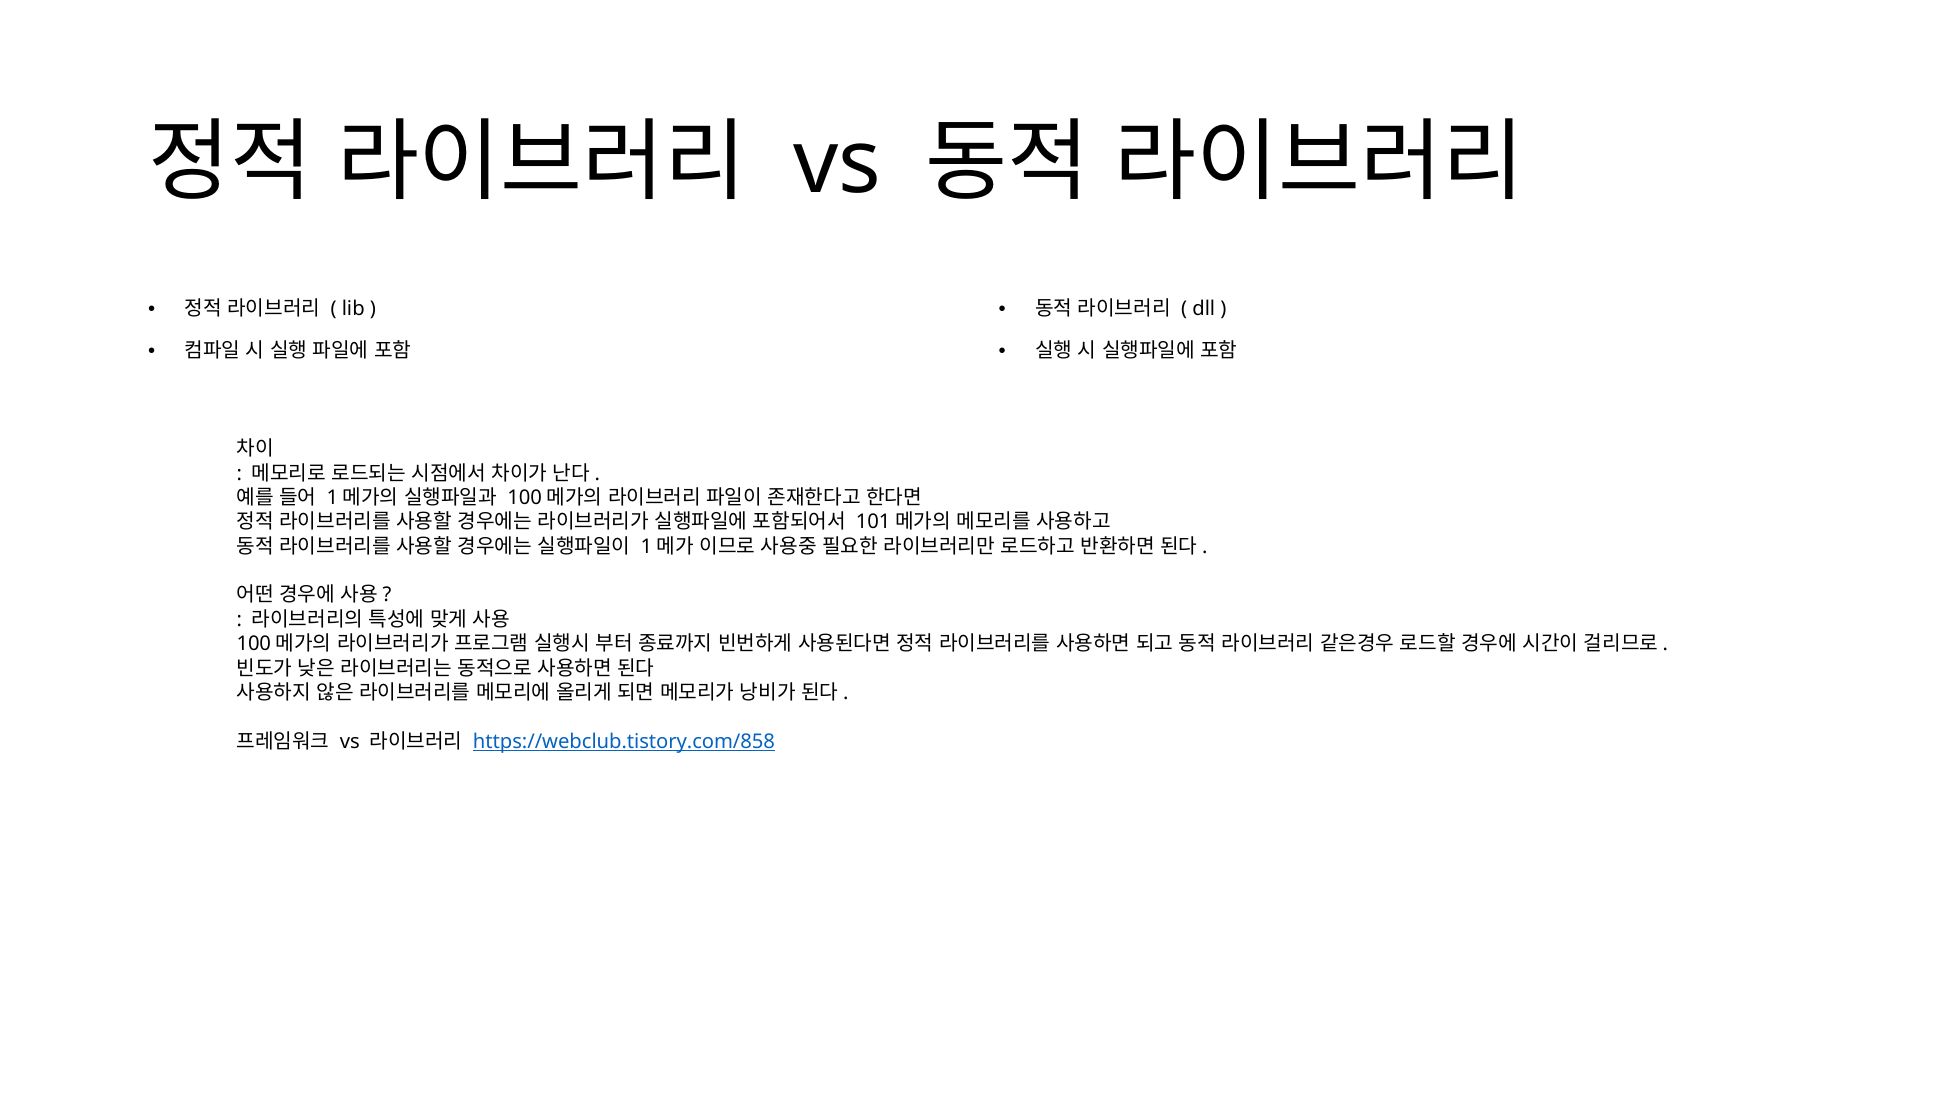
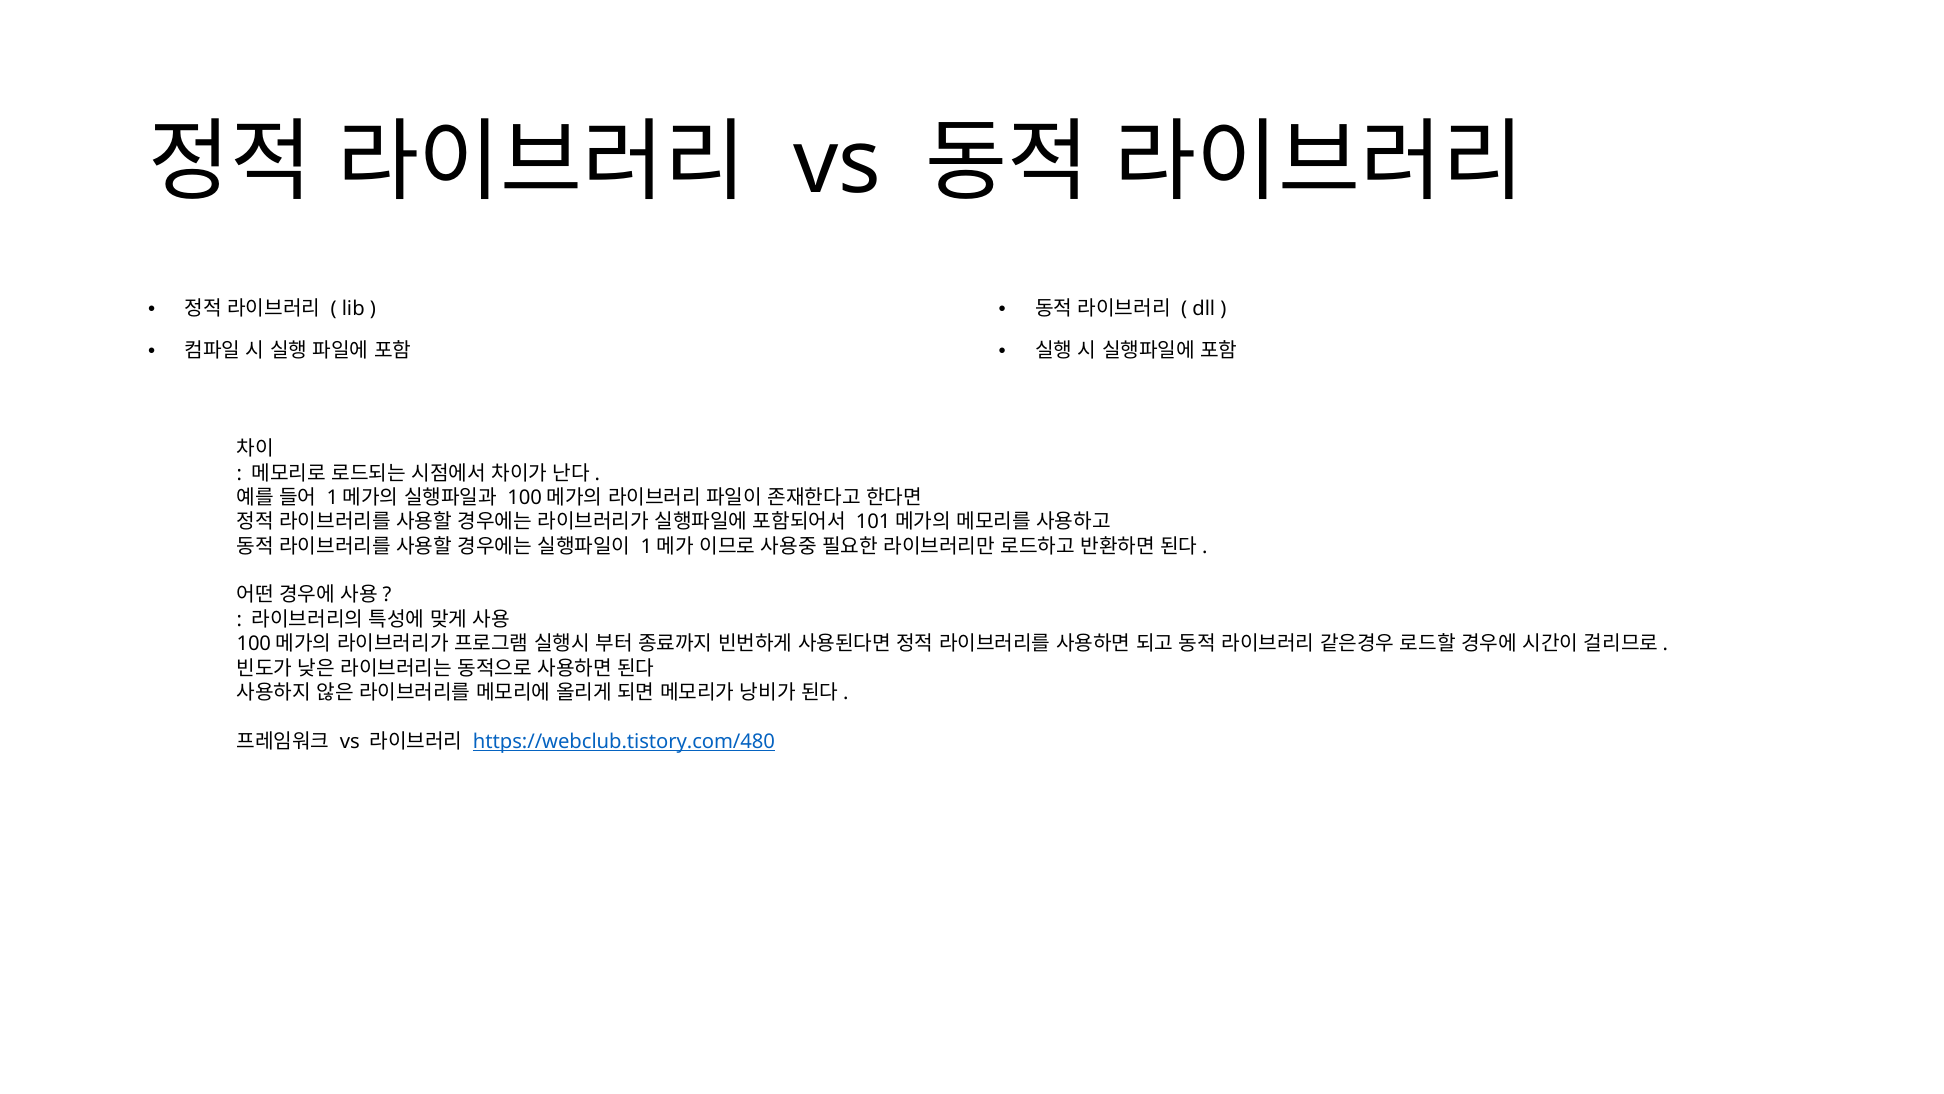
https://webclub.tistory.com/858: https://webclub.tistory.com/858 -> https://webclub.tistory.com/480
